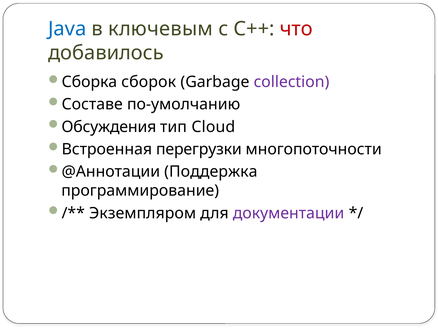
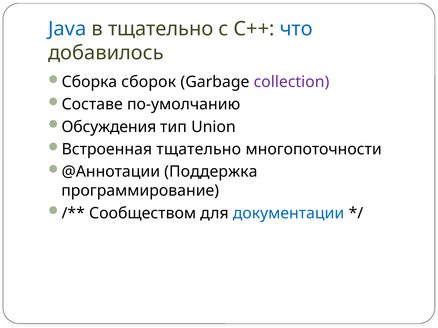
в ключевым: ключевым -> тщательно
что colour: red -> blue
Cloud: Cloud -> Union
Встроенная перегрузки: перегрузки -> тщательно
Экземпляром: Экземпляром -> Сообществом
документации colour: purple -> blue
